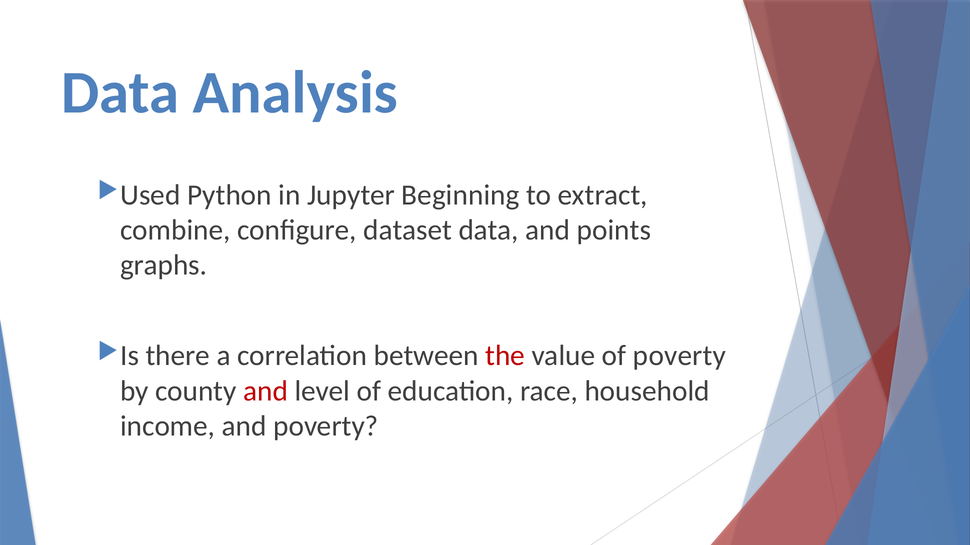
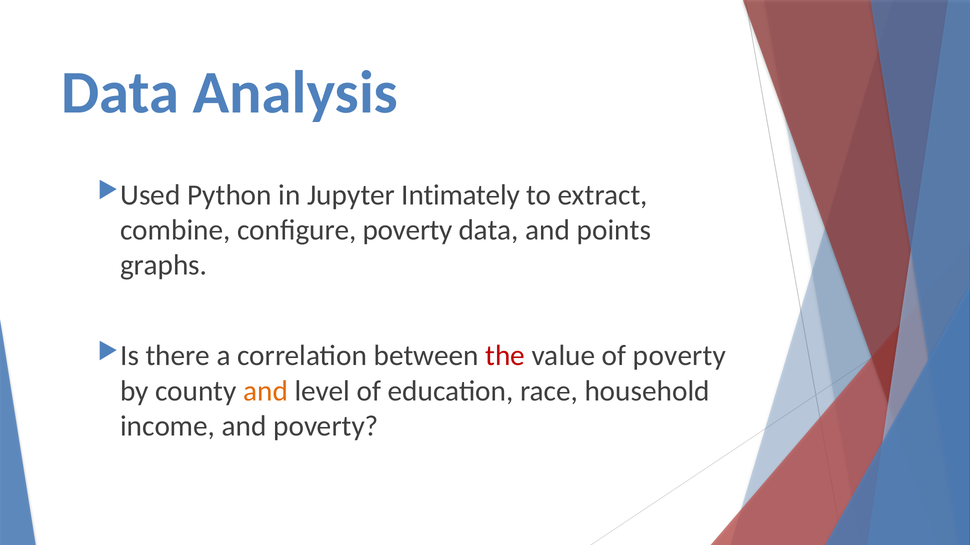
Beginning: Beginning -> Intimately
configure dataset: dataset -> poverty
and at (266, 391) colour: red -> orange
